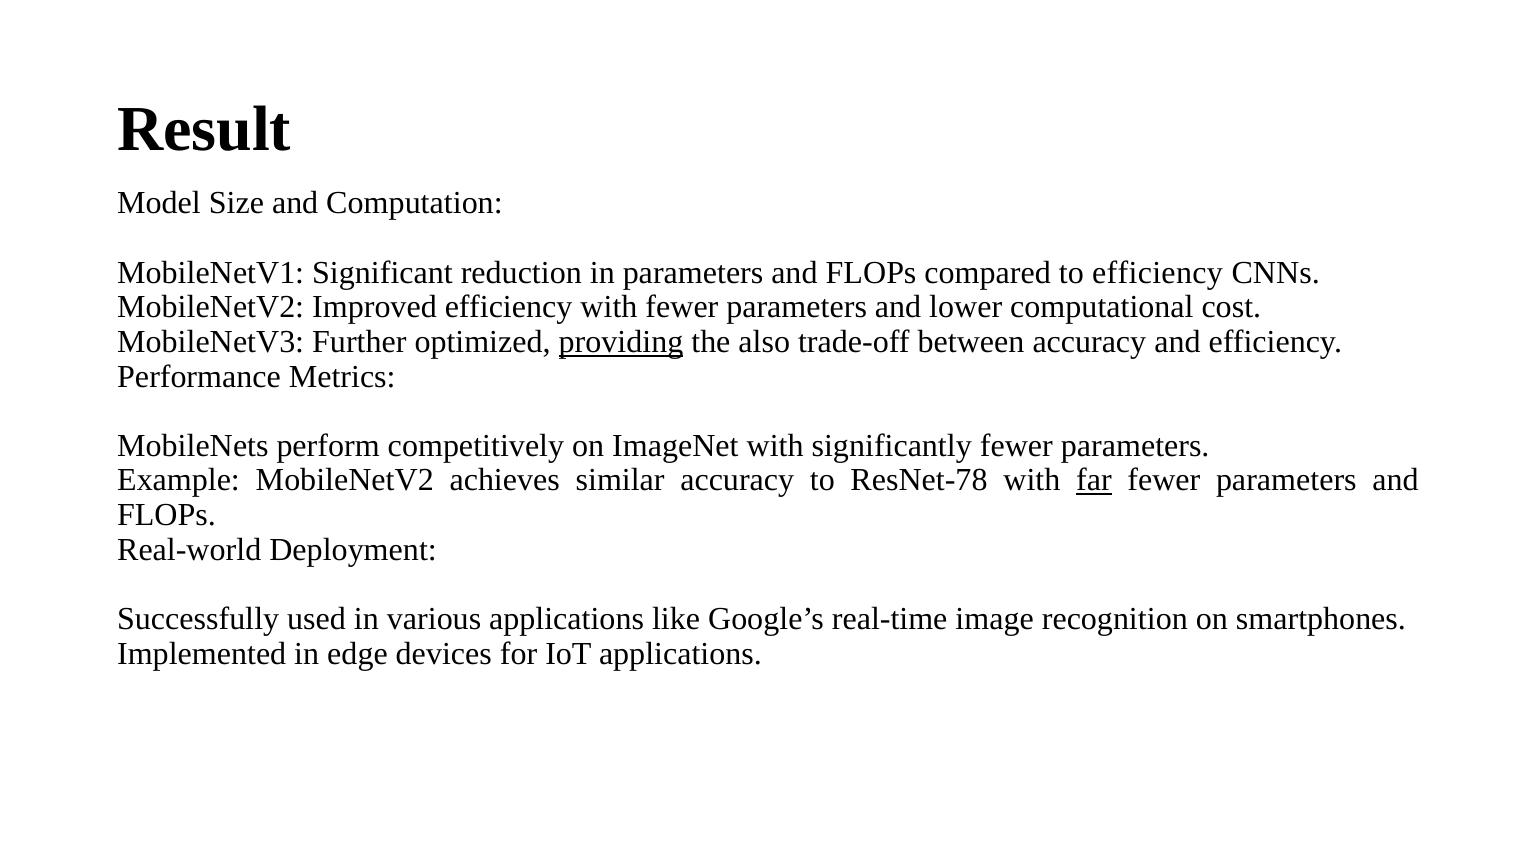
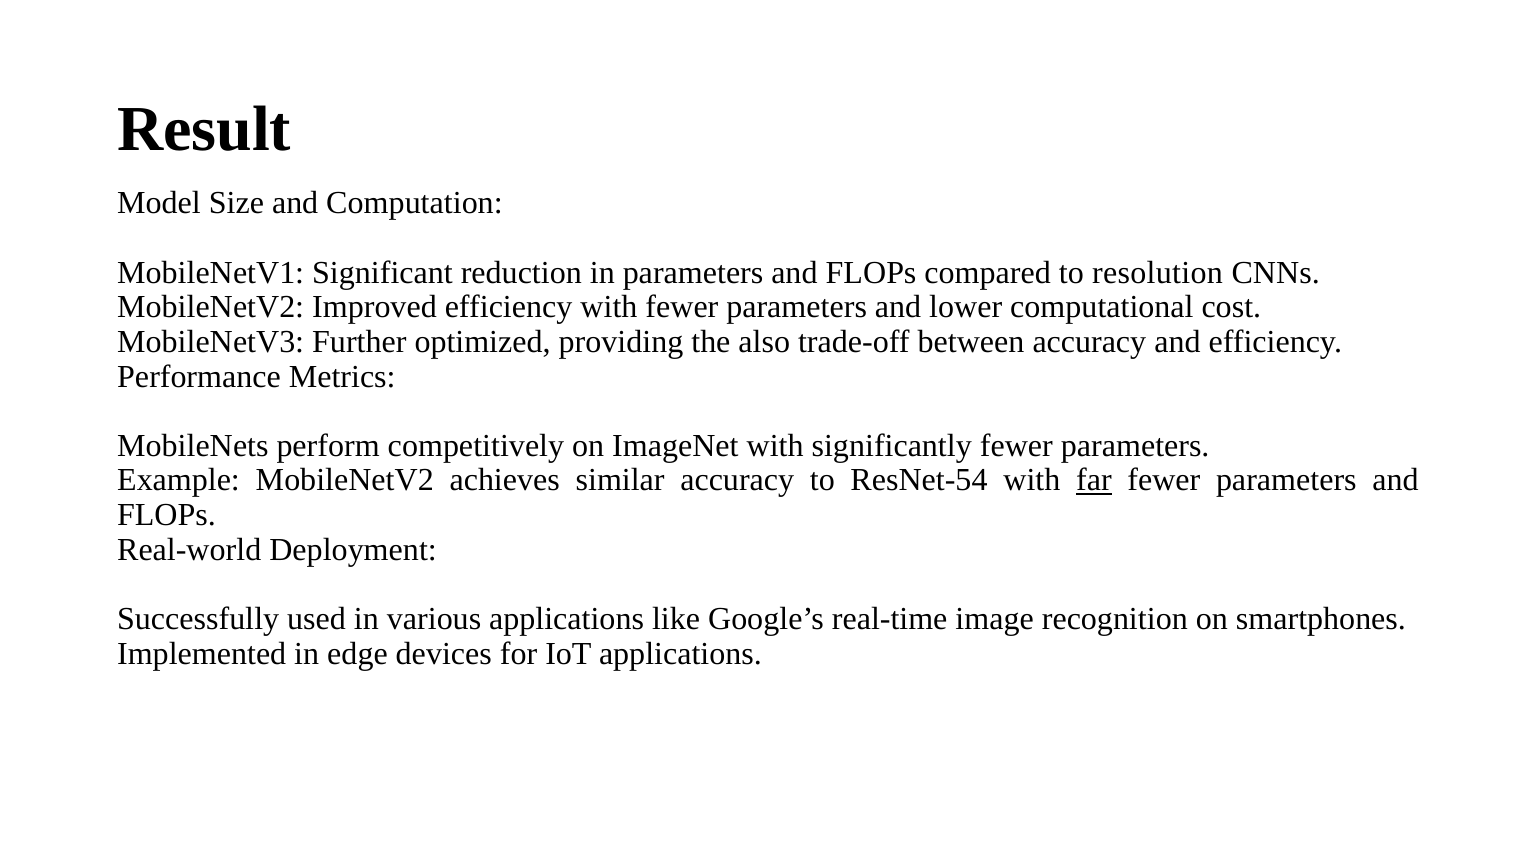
to efficiency: efficiency -> resolution
providing underline: present -> none
ResNet-78: ResNet-78 -> ResNet-54
